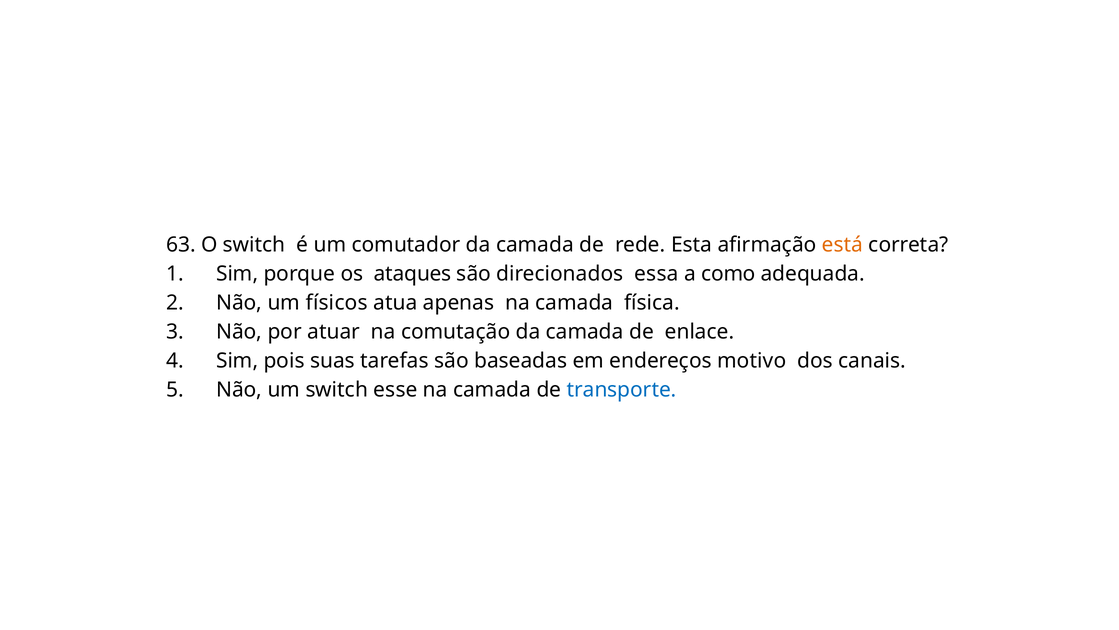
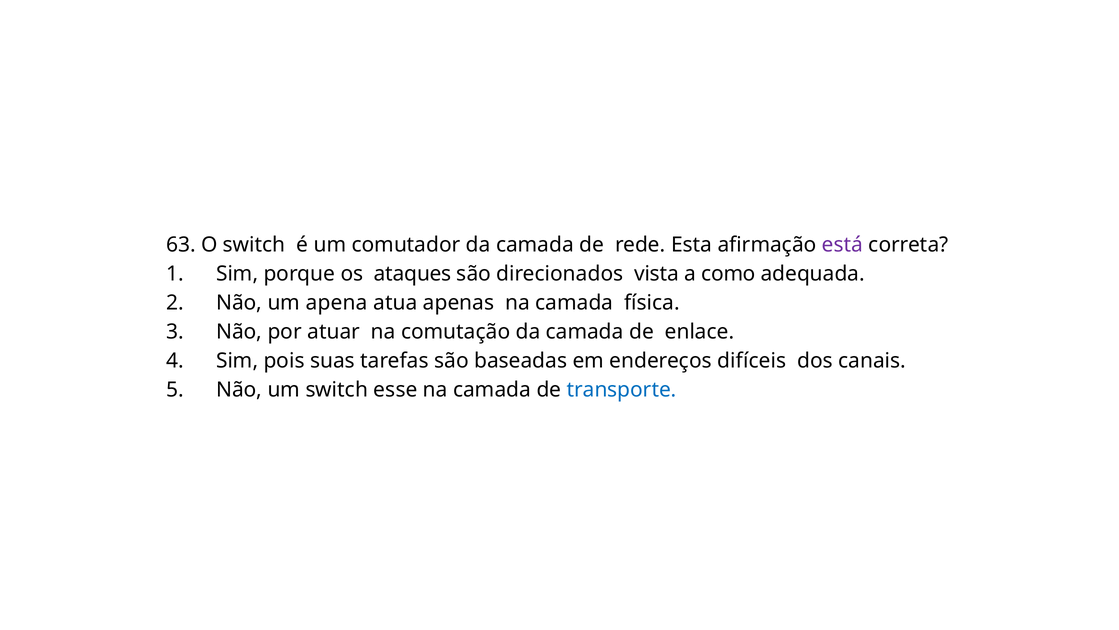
está colour: orange -> purple
essa: essa -> vista
físicos: físicos -> apena
motivo: motivo -> difíceis
